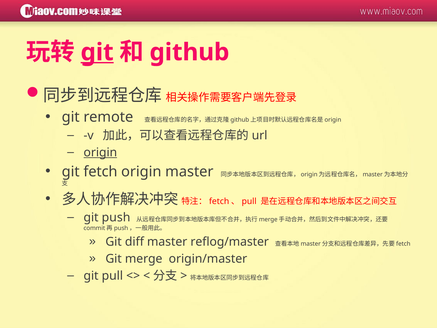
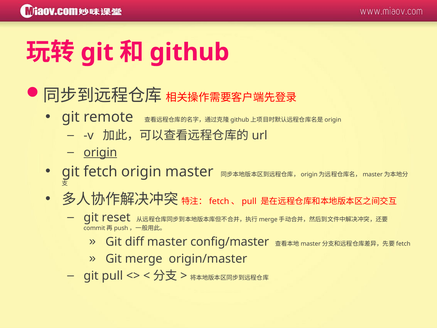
git at (97, 52) underline: present -> none
push: push -> reset
reflog/master: reflog/master -> config/master
